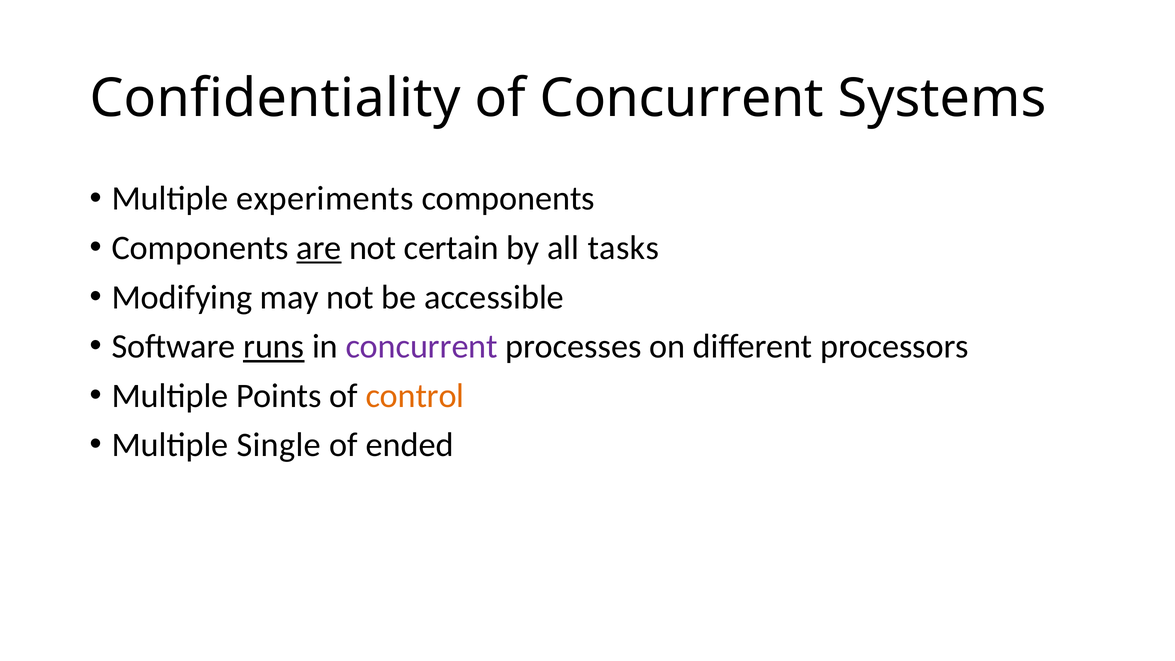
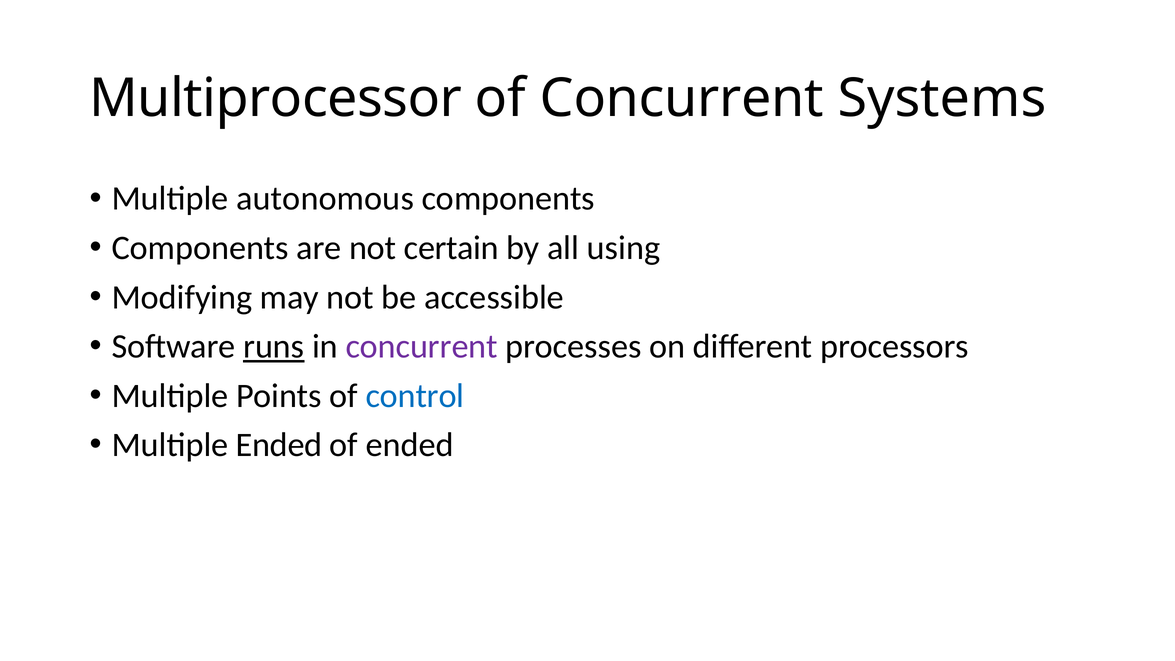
Confidentiality: Confidentiality -> Multiprocessor
experiments: experiments -> autonomous
are underline: present -> none
tasks: tasks -> using
control colour: orange -> blue
Multiple Single: Single -> Ended
